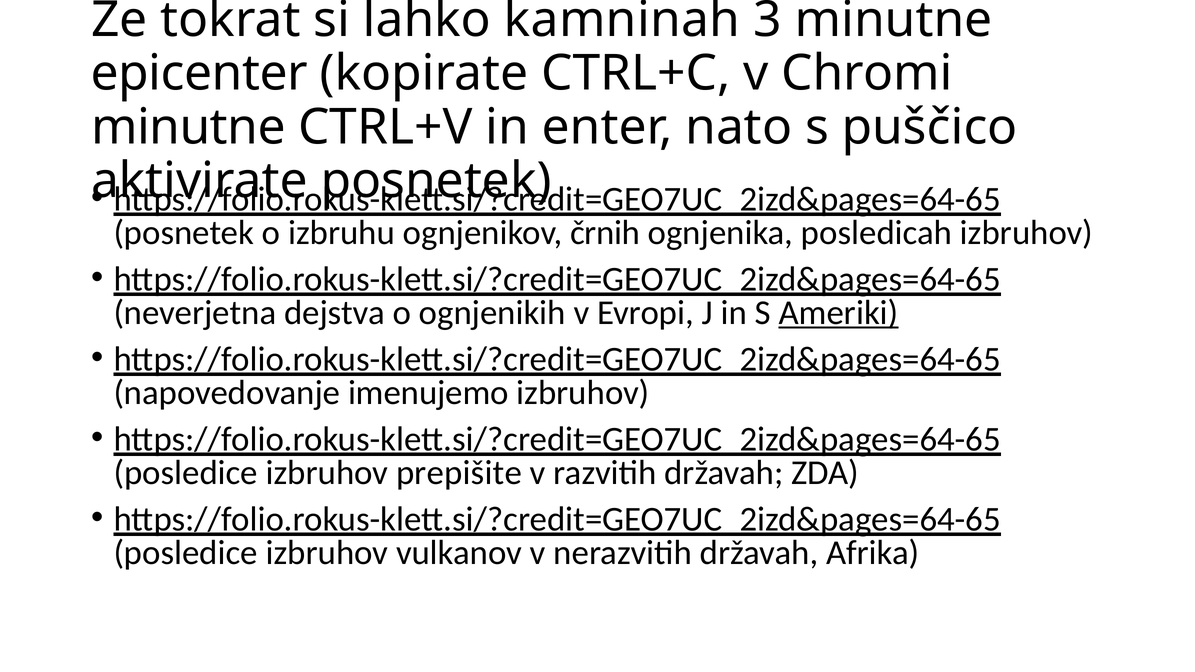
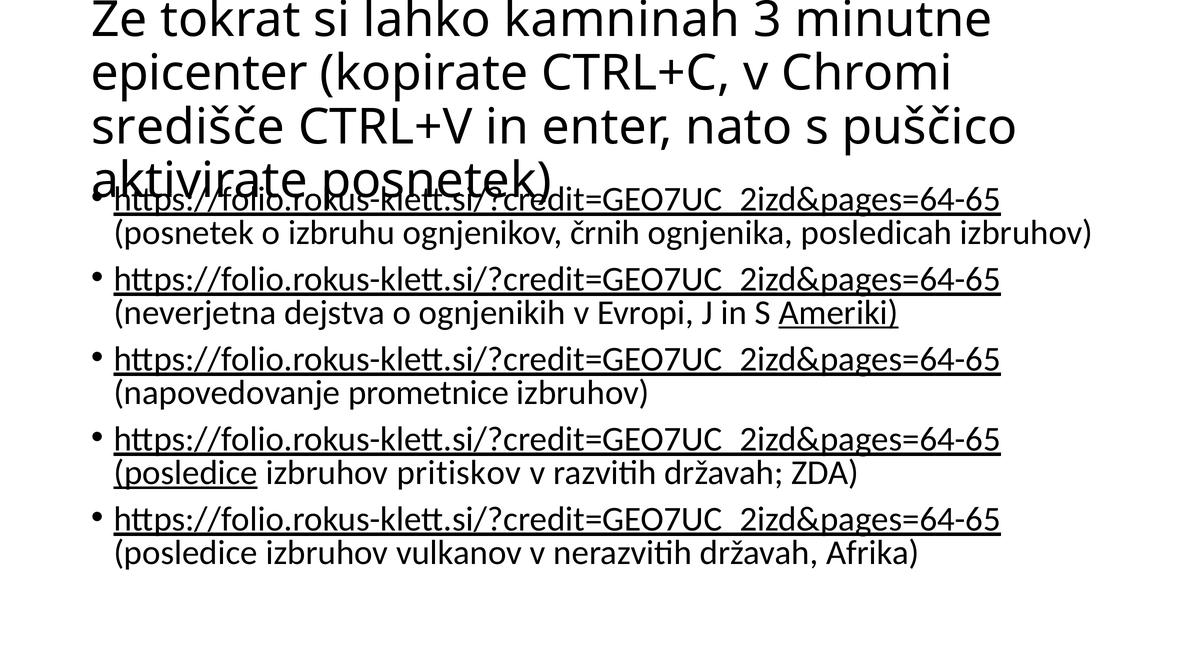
minutne at (188, 127): minutne -> središče
imenujemo: imenujemo -> prometnice
posledice at (186, 473) underline: none -> present
prepišite: prepišite -> pritiskov
